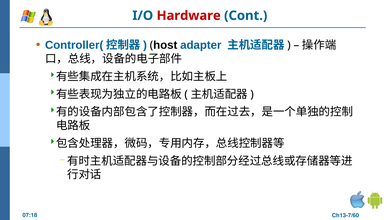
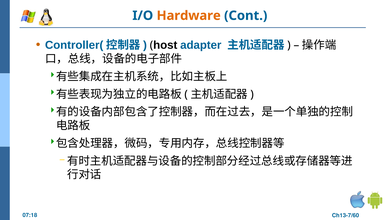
Hardware colour: red -> orange
